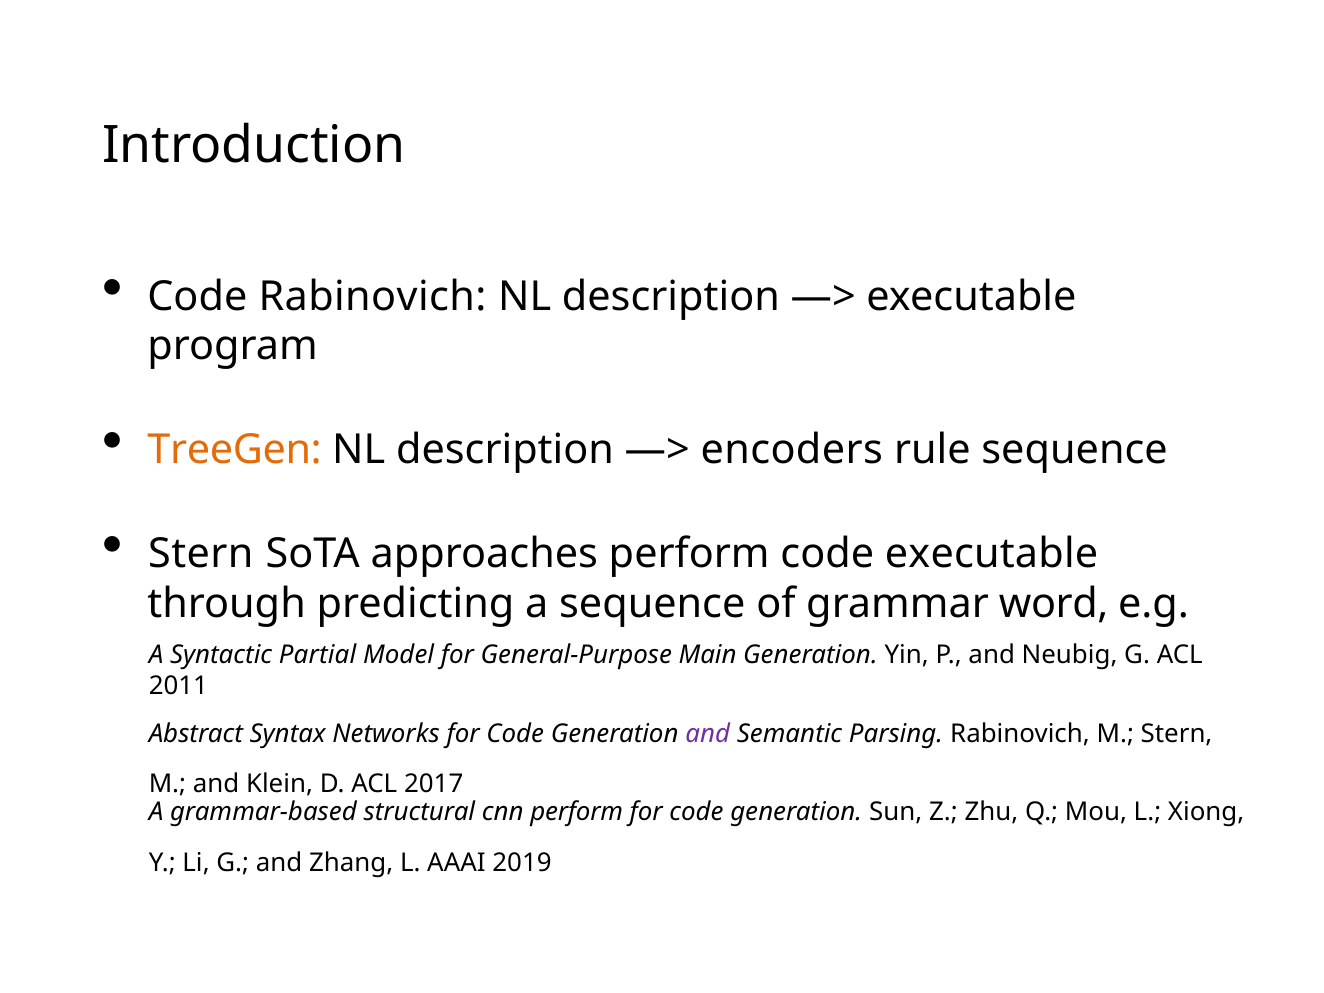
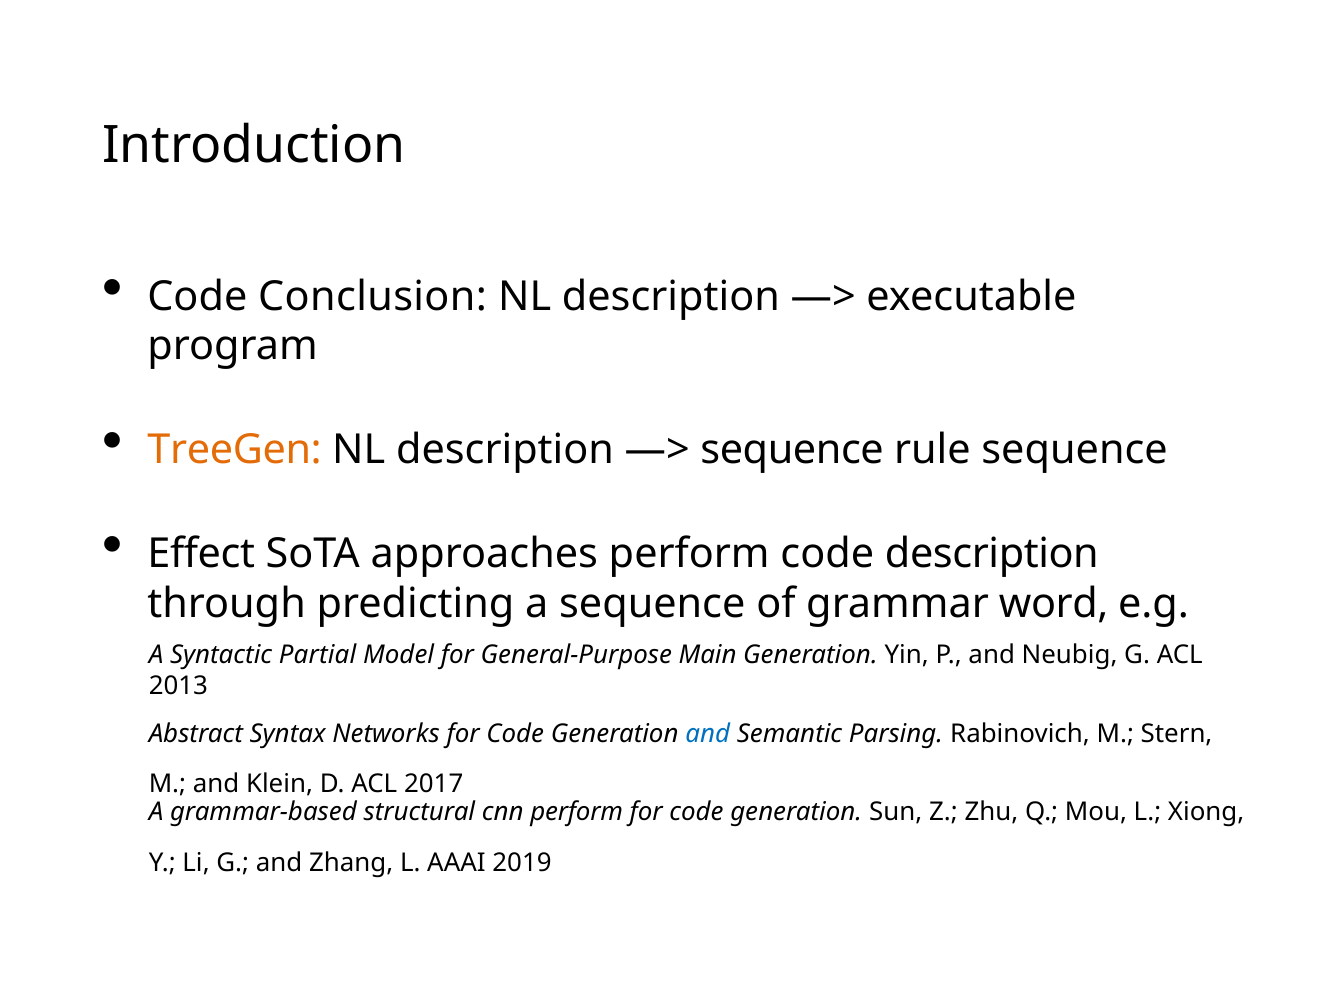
Code Rabinovich: Rabinovich -> Conclusion
encoders at (792, 450): encoders -> sequence
Stern at (201, 554): Stern -> Effect
code executable: executable -> description
2011: 2011 -> 2013
and at (708, 734) colour: purple -> blue
